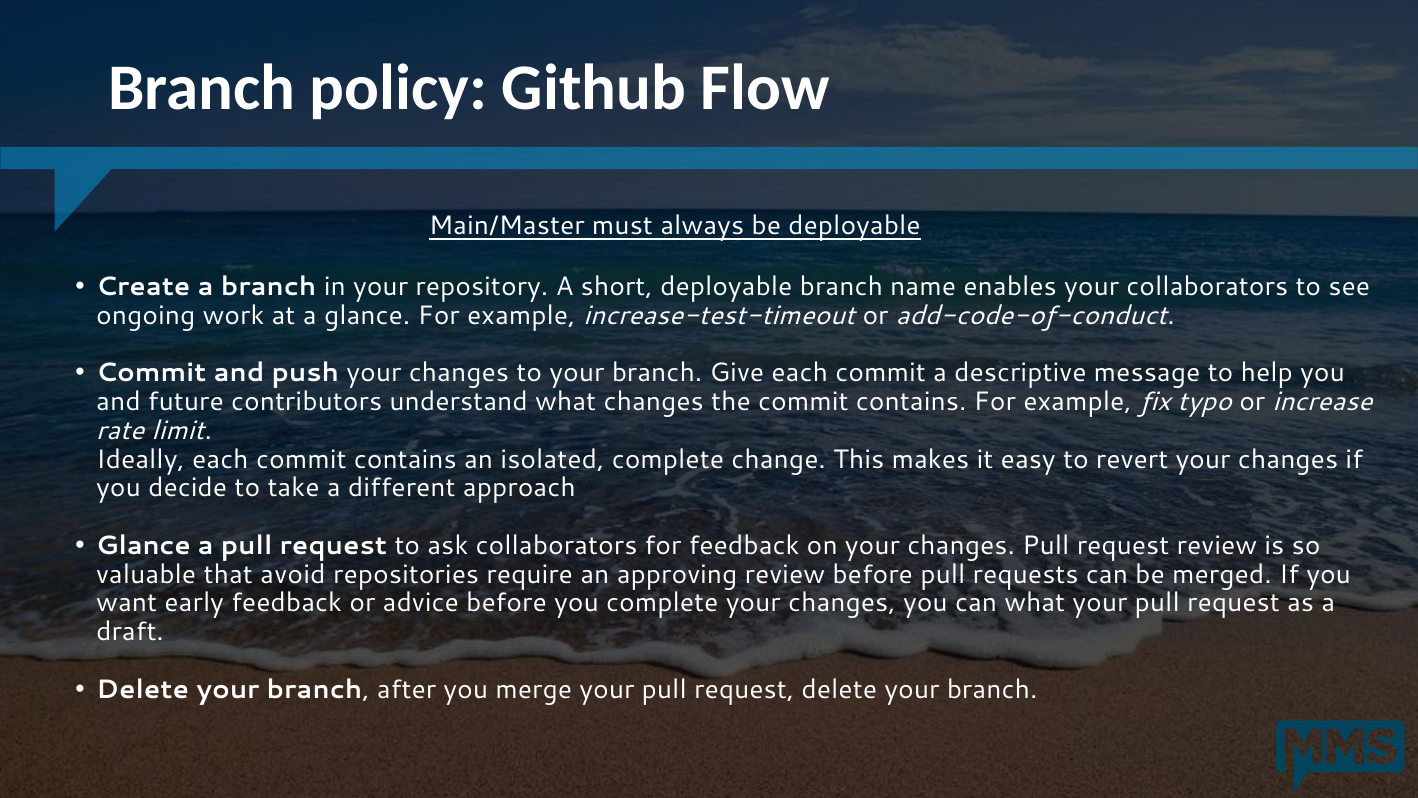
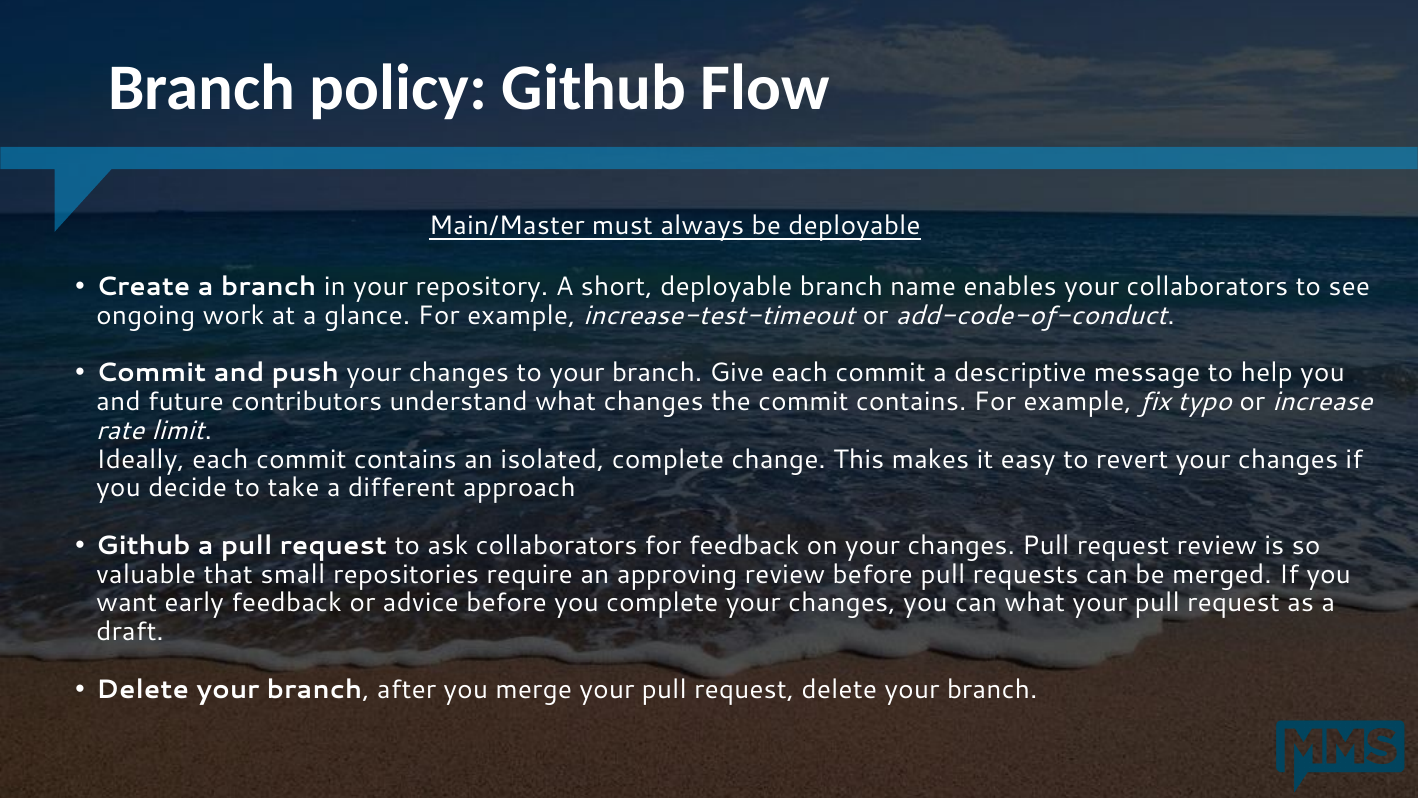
Glance at (143, 545): Glance -> Github
avoid: avoid -> small
